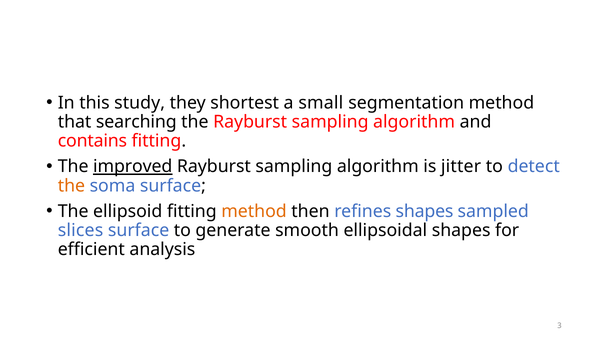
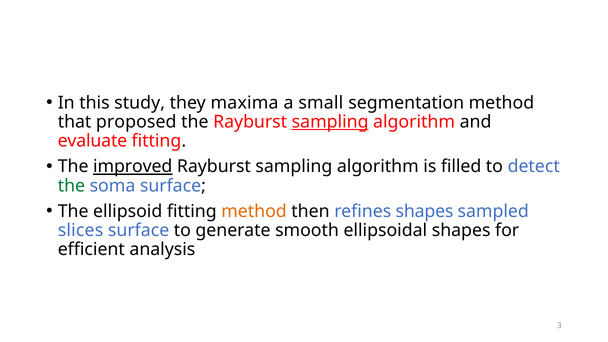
shortest: shortest -> maxima
searching: searching -> proposed
sampling at (330, 122) underline: none -> present
contains: contains -> evaluate
jitter: jitter -> filled
the at (71, 186) colour: orange -> green
